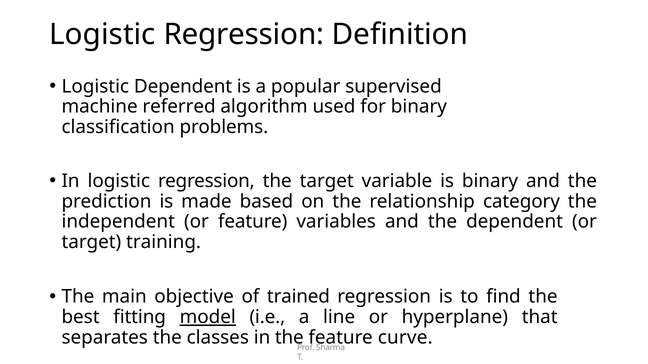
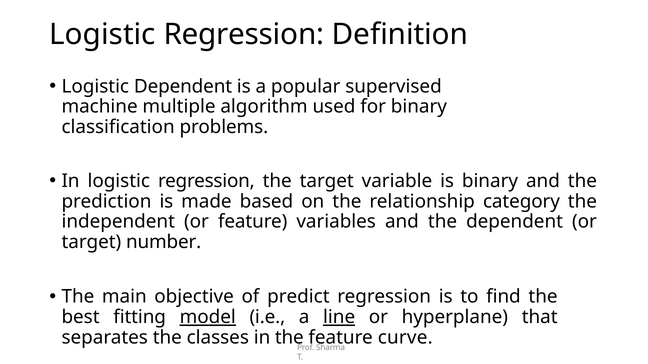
referred: referred -> multiple
training: training -> number
trained: trained -> predict
line underline: none -> present
